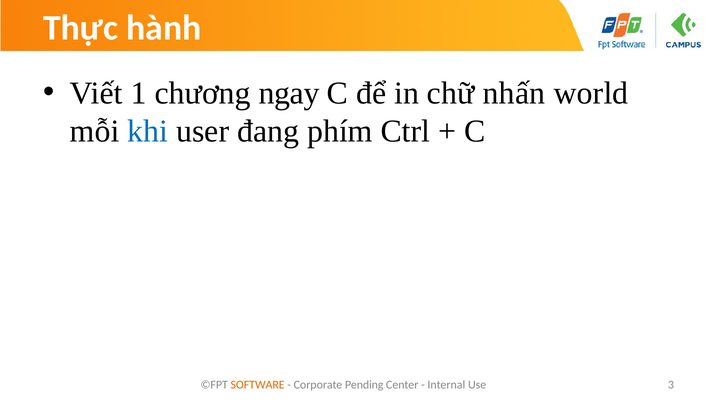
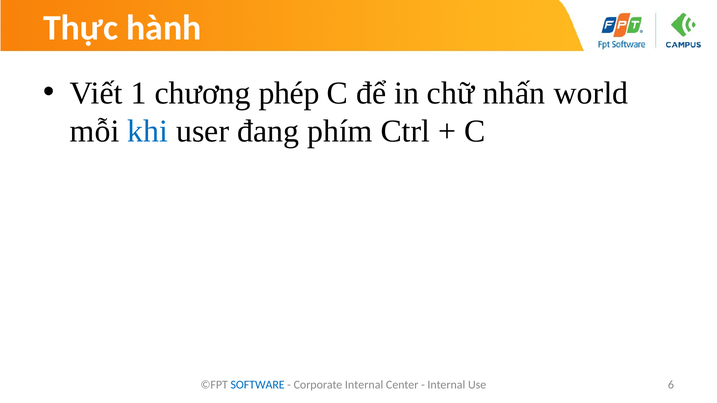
ngay: ngay -> phép
SOFTWARE colour: orange -> blue
Corporate Pending: Pending -> Internal
3: 3 -> 6
